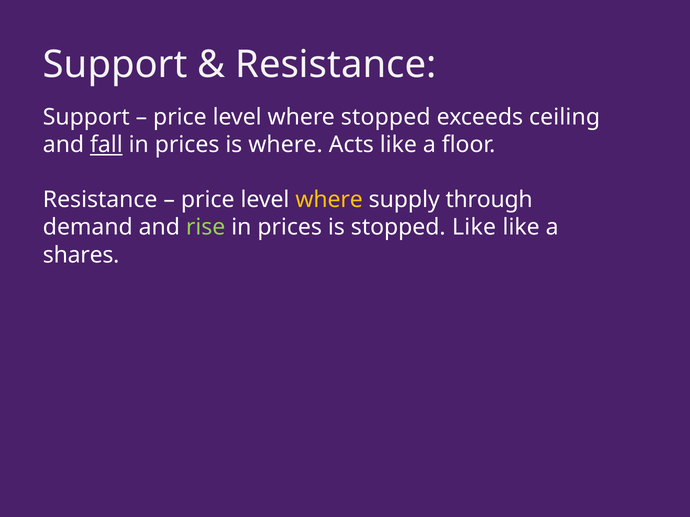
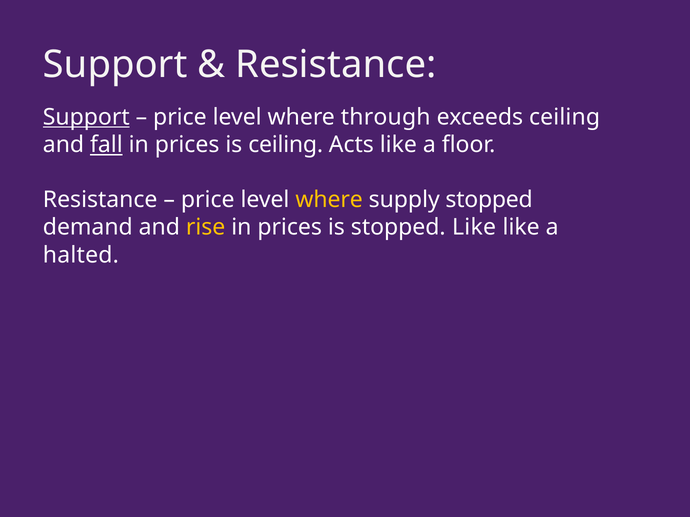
Support at (86, 117) underline: none -> present
where stopped: stopped -> through
is where: where -> ceiling
supply through: through -> stopped
rise colour: light green -> yellow
shares: shares -> halted
